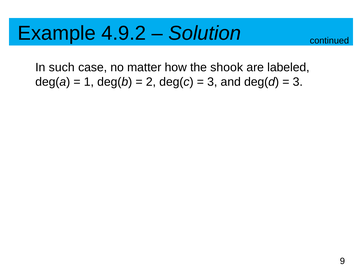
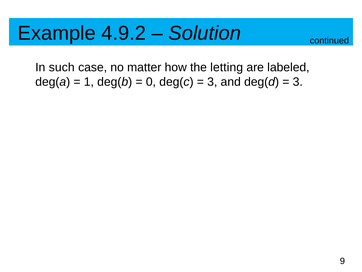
shook: shook -> letting
2: 2 -> 0
